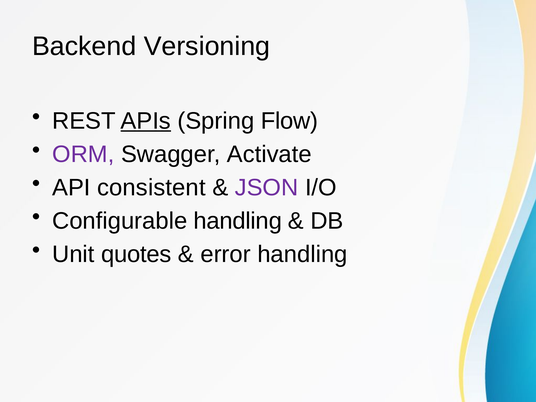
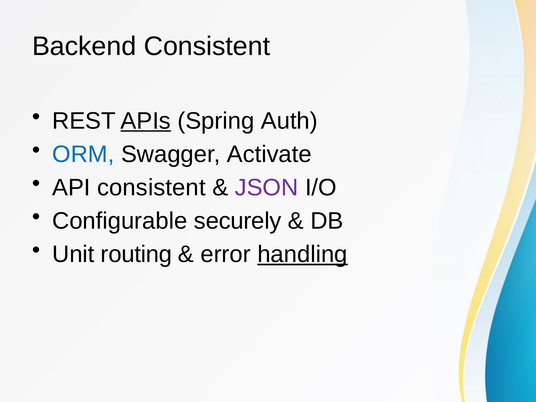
Backend Versioning: Versioning -> Consistent
Flow: Flow -> Auth
ORM colour: purple -> blue
Configurable handling: handling -> securely
quotes: quotes -> routing
handling at (302, 254) underline: none -> present
